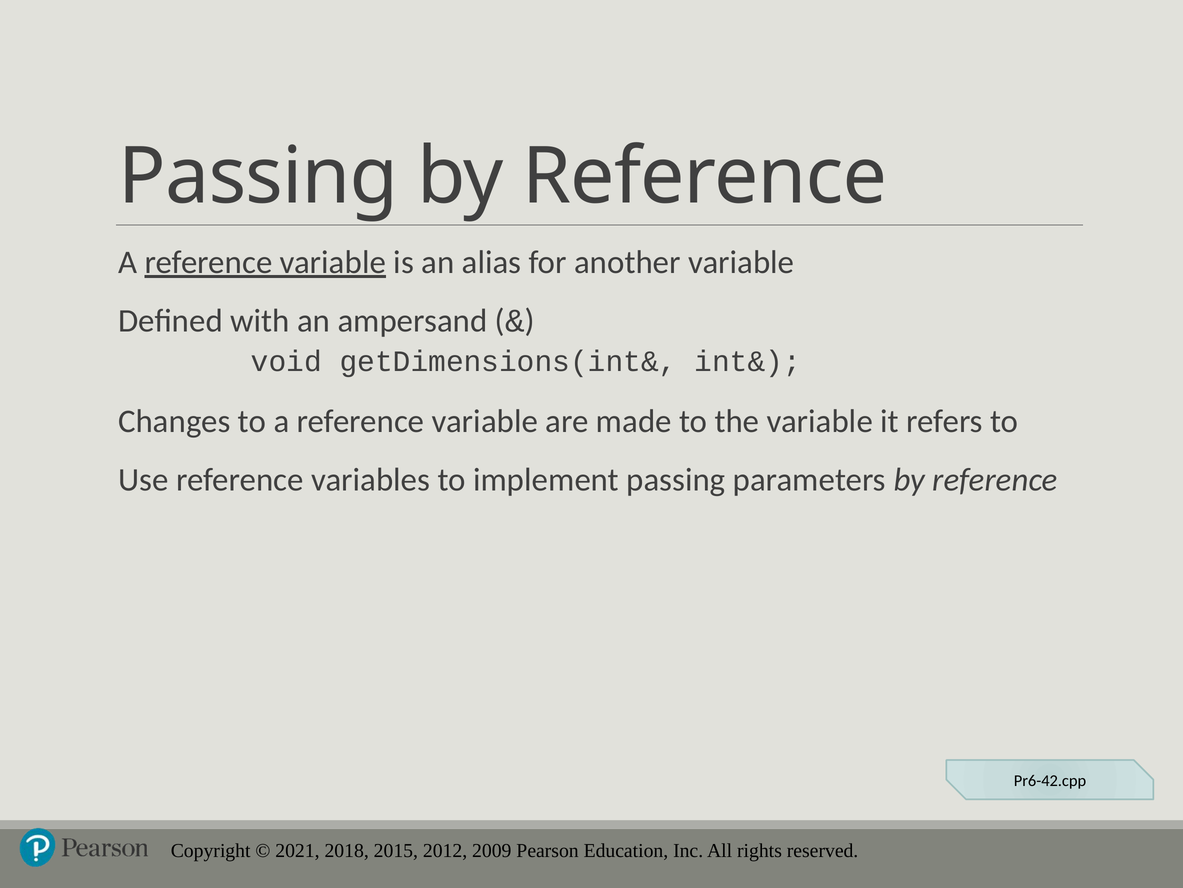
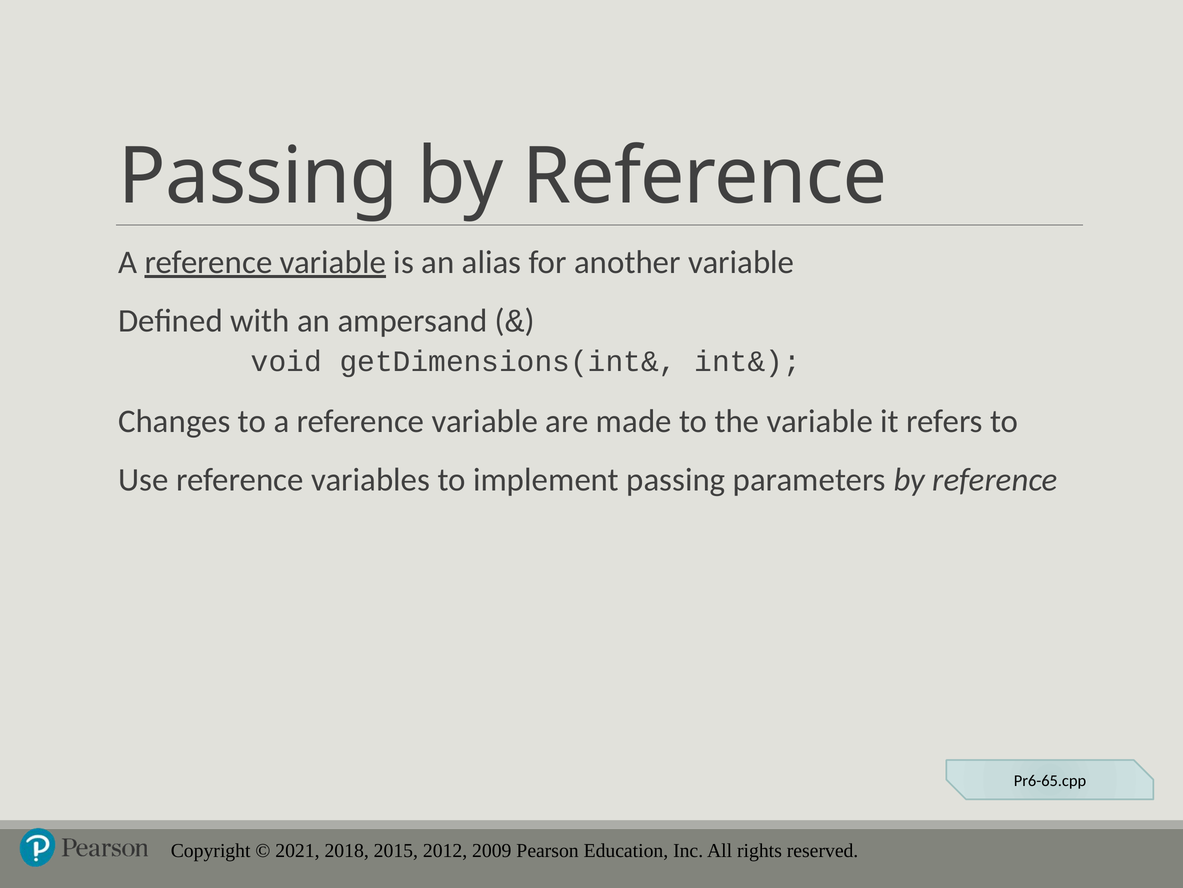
Pr6-42.cpp: Pr6-42.cpp -> Pr6-65.cpp
